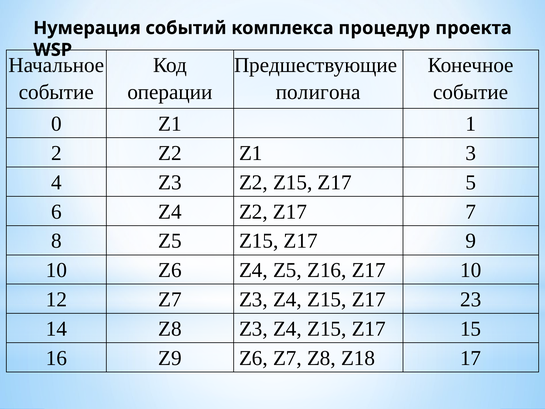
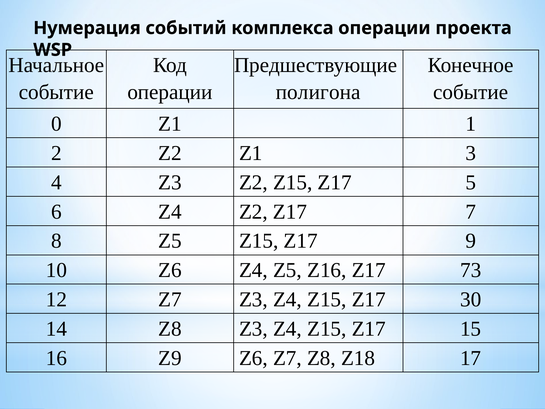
комплекса процедур: процедур -> операции
Z17 10: 10 -> 73
23: 23 -> 30
